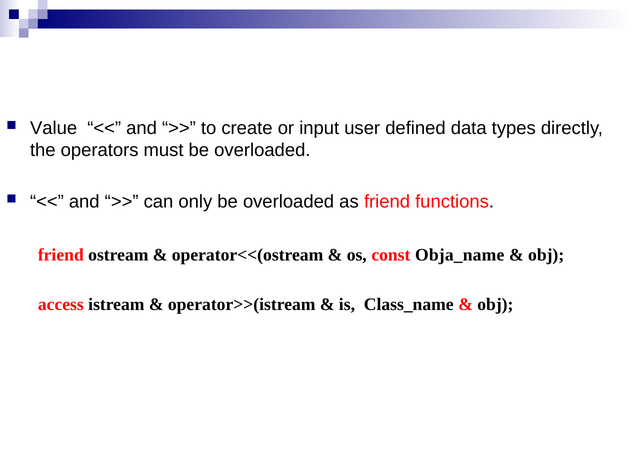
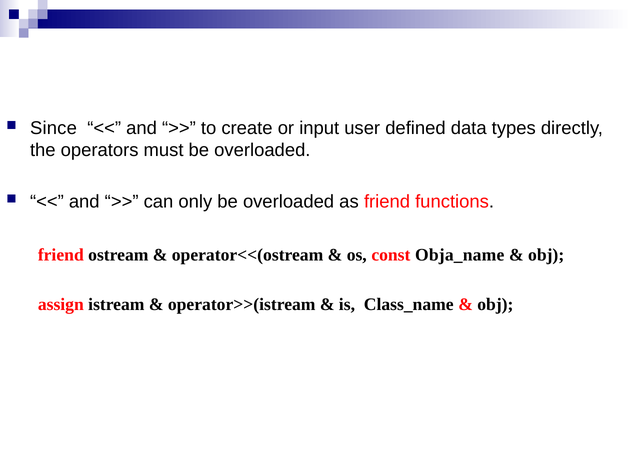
Value: Value -> Since
access: access -> assign
